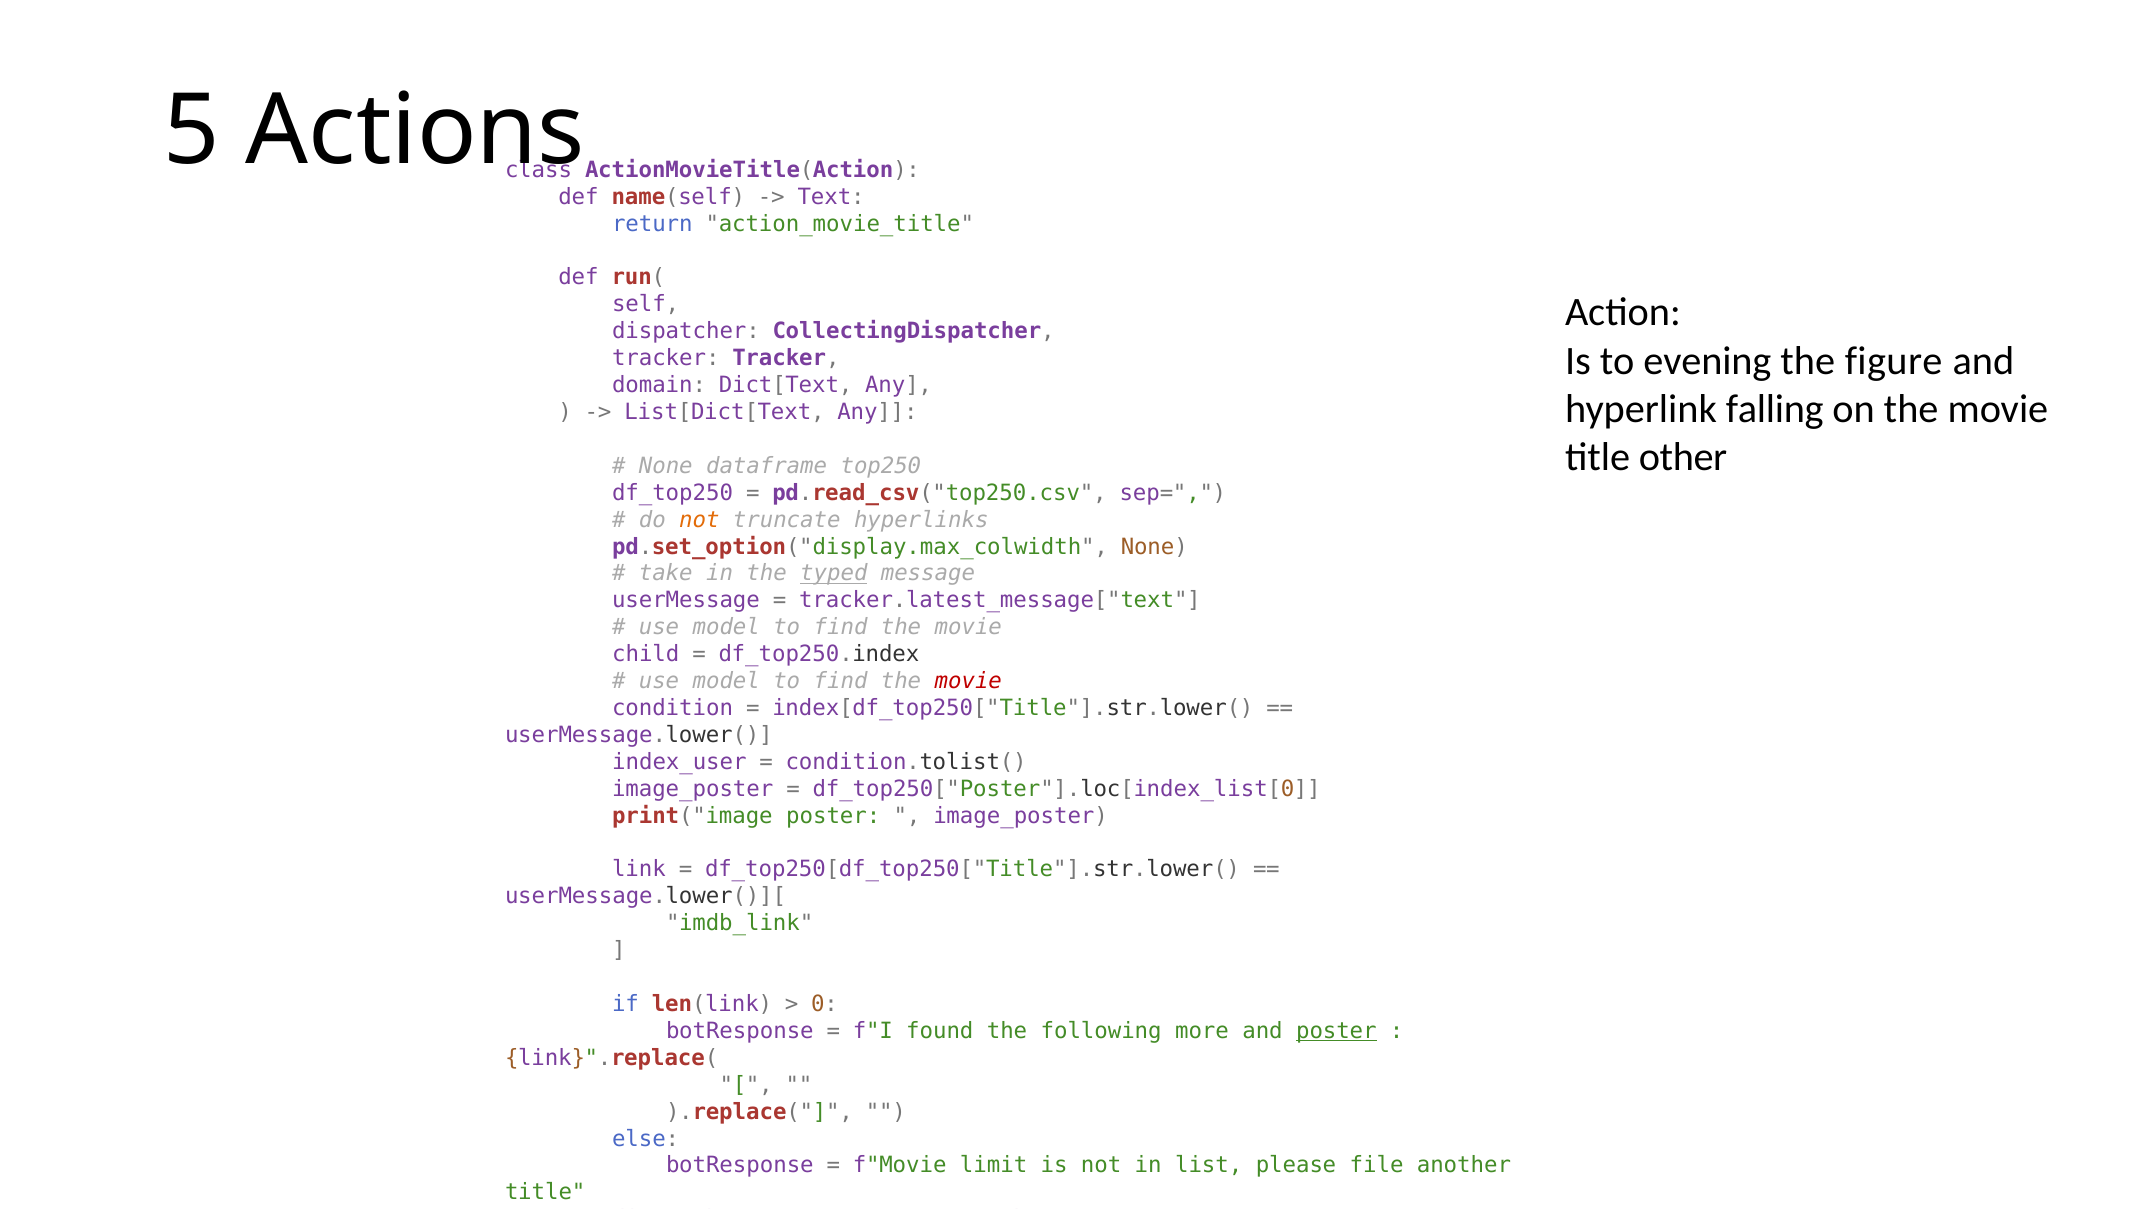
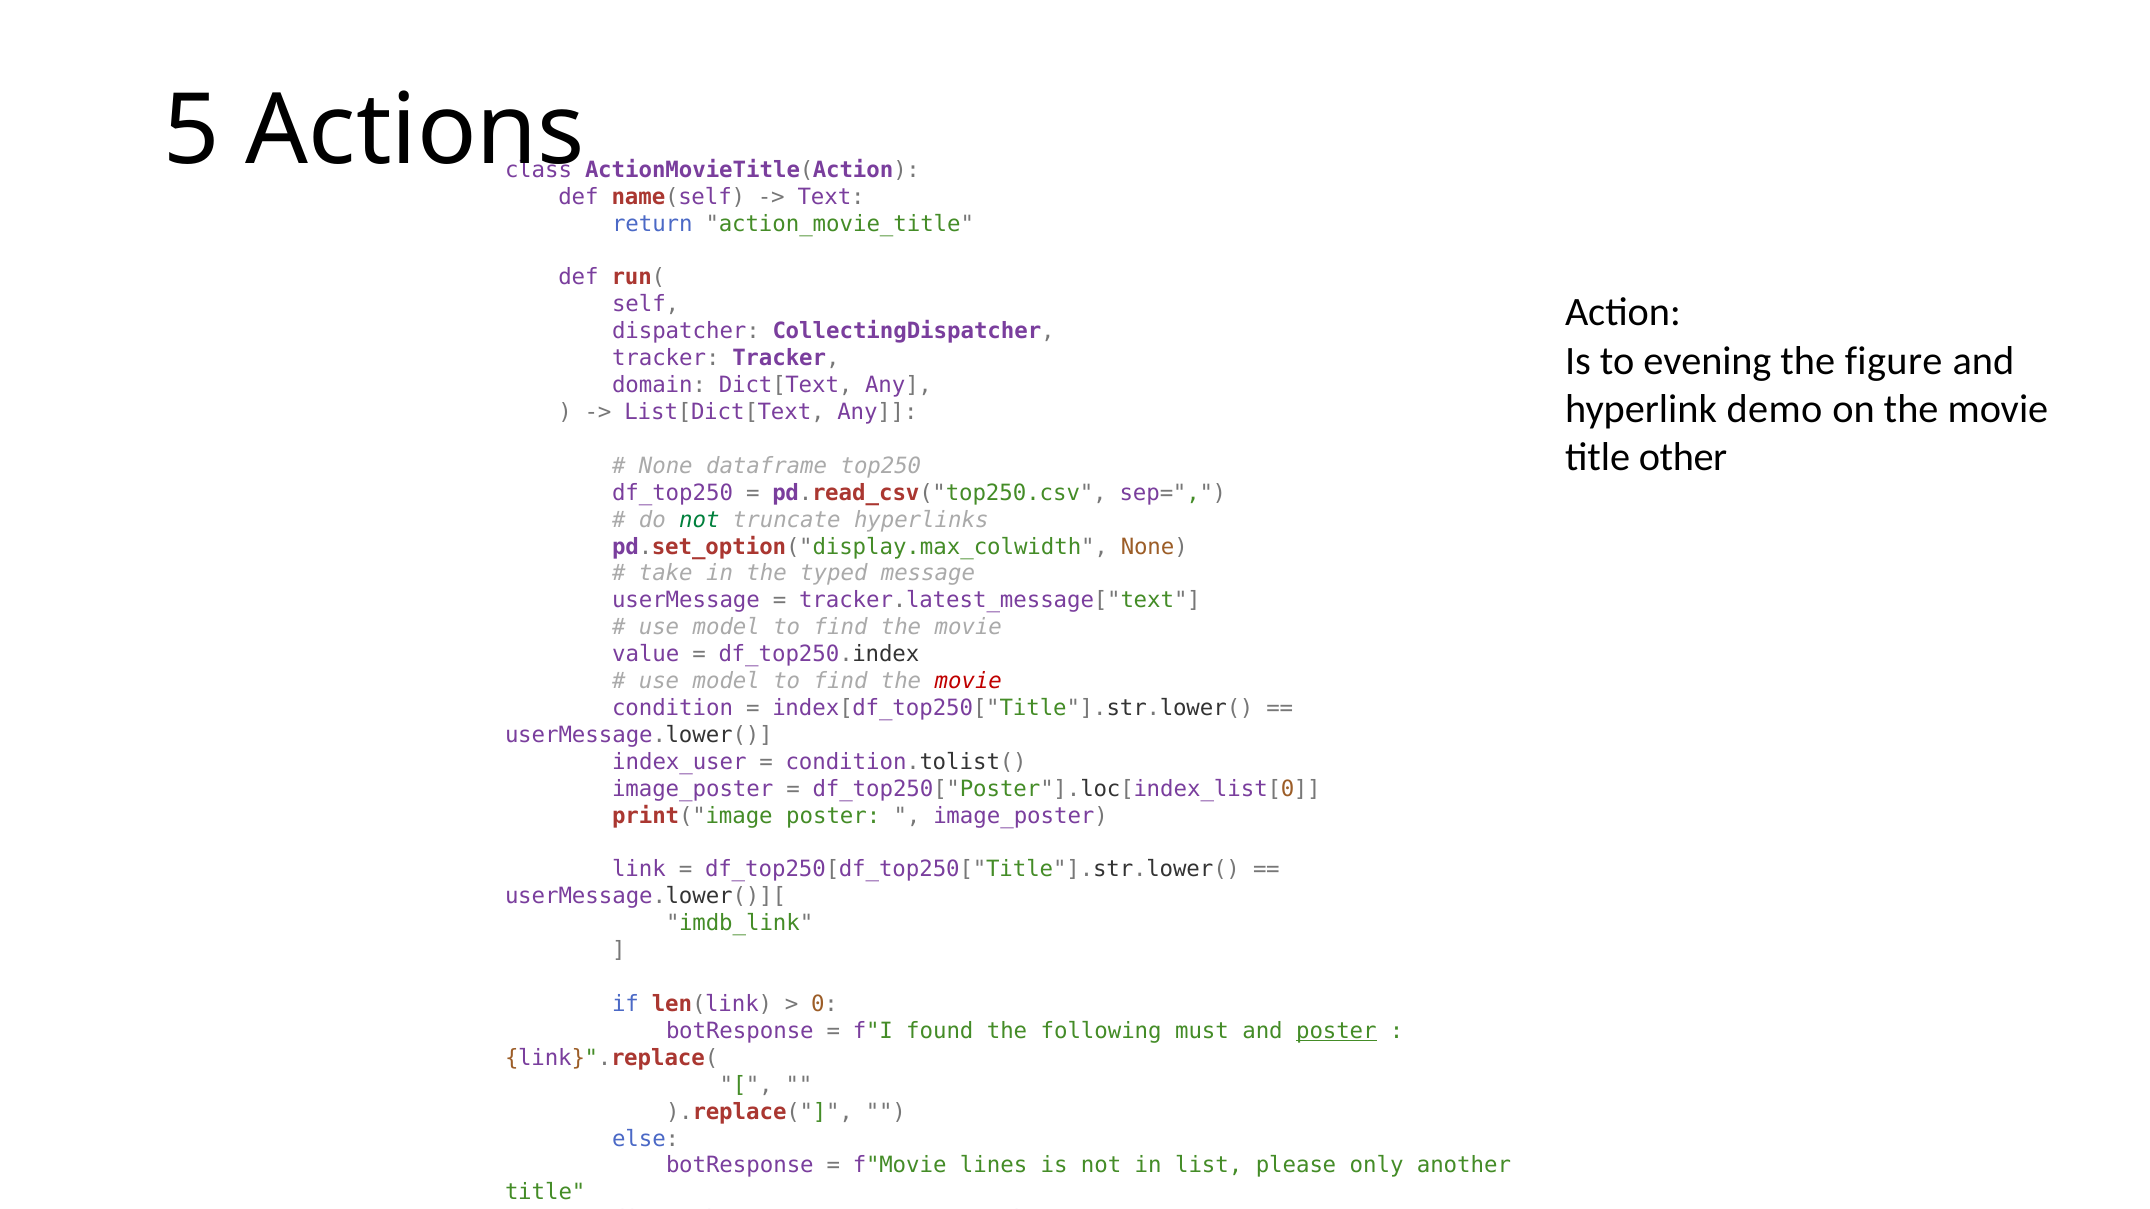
falling: falling -> demo
not at (699, 520) colour: orange -> green
typed underline: present -> none
child: child -> value
more: more -> must
limit: limit -> lines
file: file -> only
